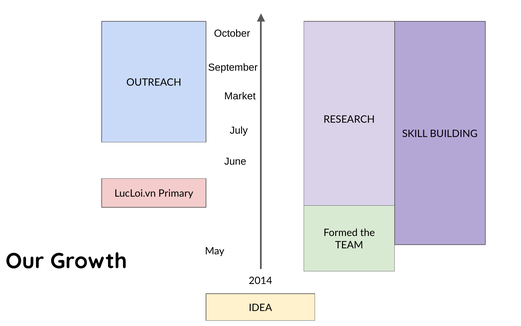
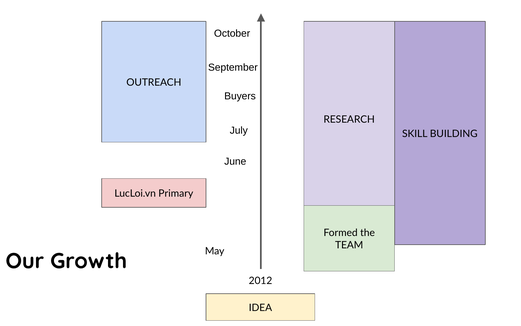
Market: Market -> Buyers
2014: 2014 -> 2012
